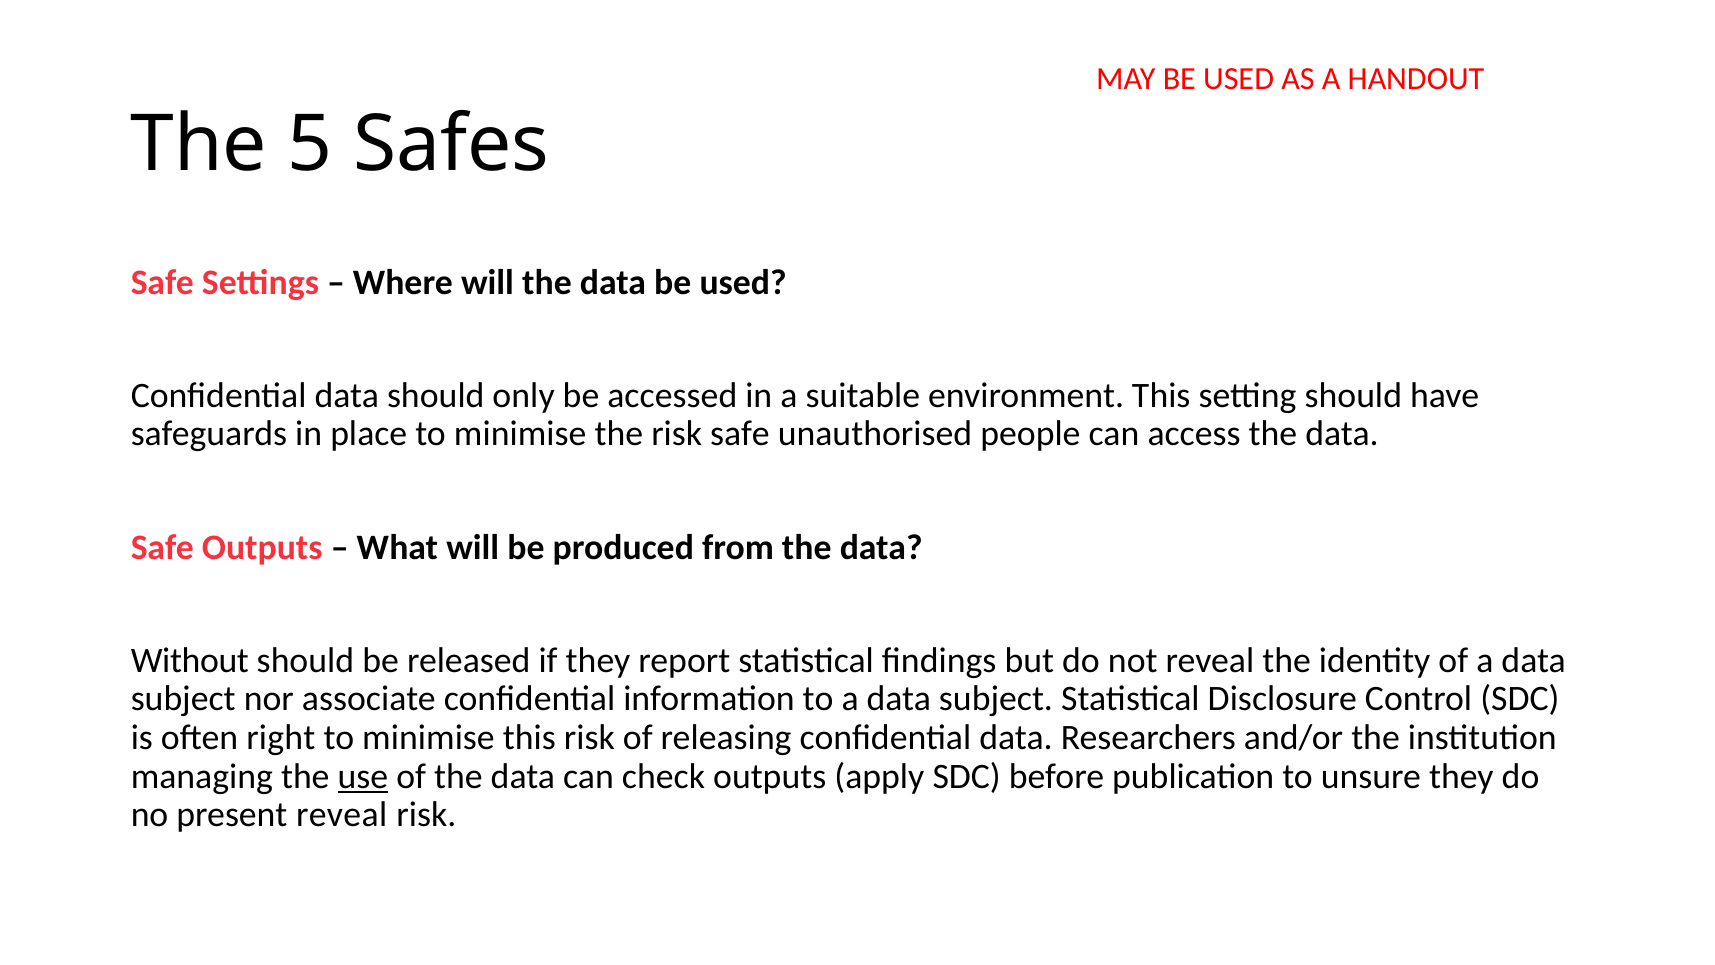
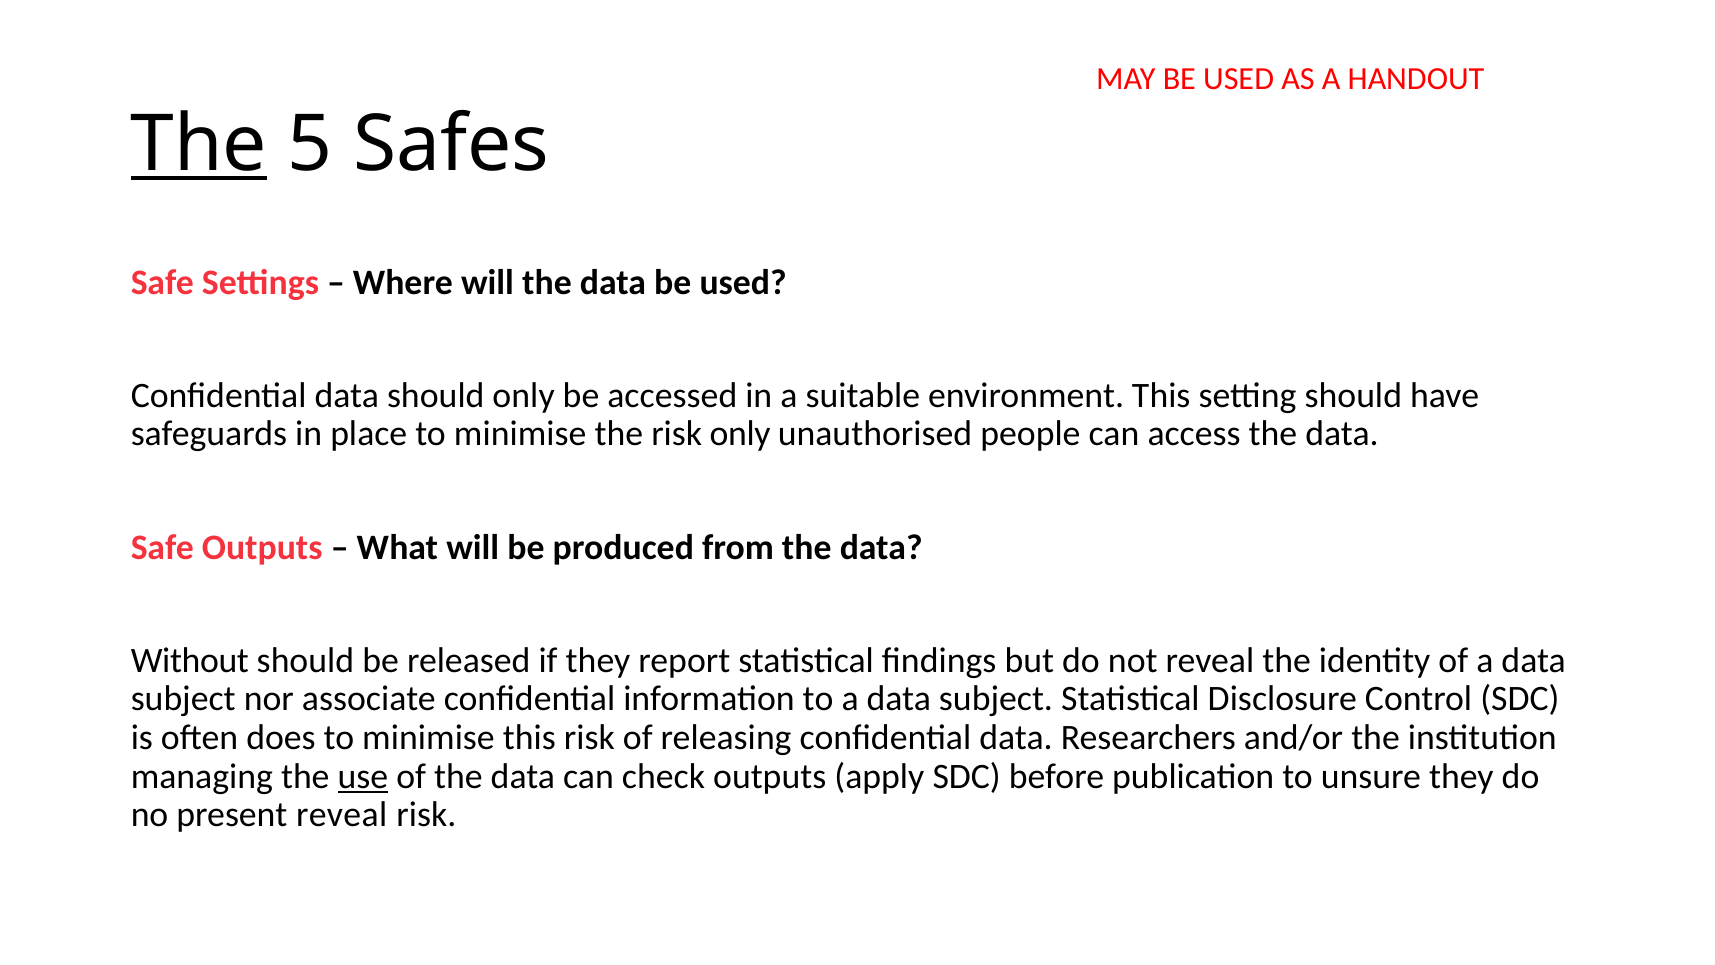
The at (199, 144) underline: none -> present
risk safe: safe -> only
right: right -> does
